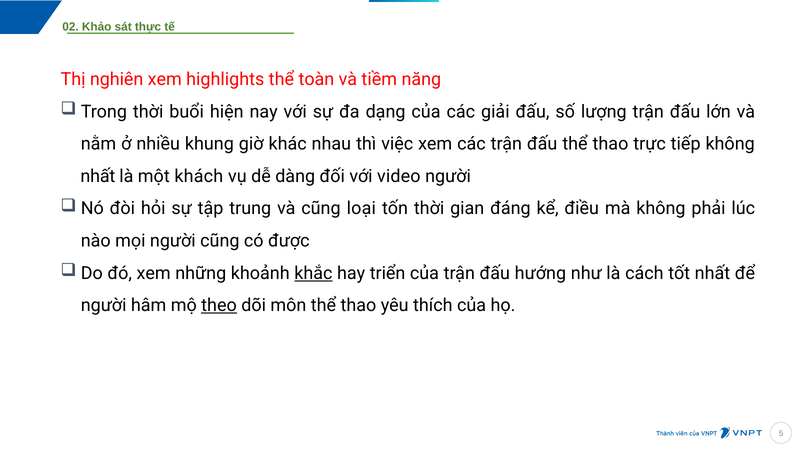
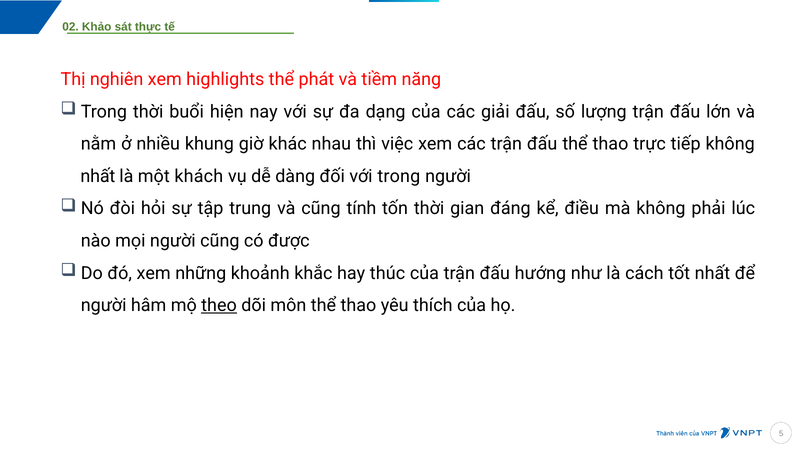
toàn: toàn -> phát
với video: video -> trong
loại: loại -> tính
khắc underline: present -> none
triển: triển -> thúc
